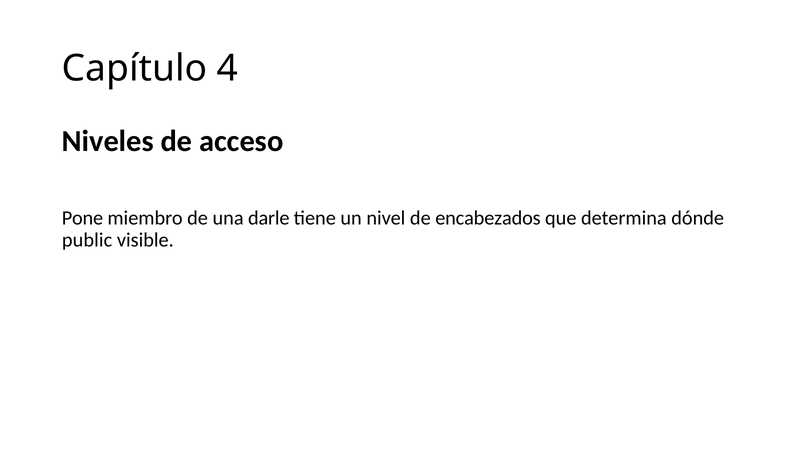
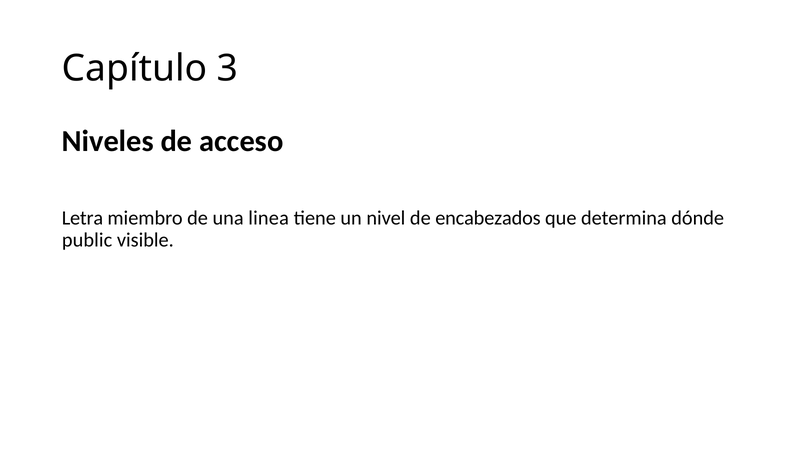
4: 4 -> 3
Pone: Pone -> Letra
darle: darle -> linea
